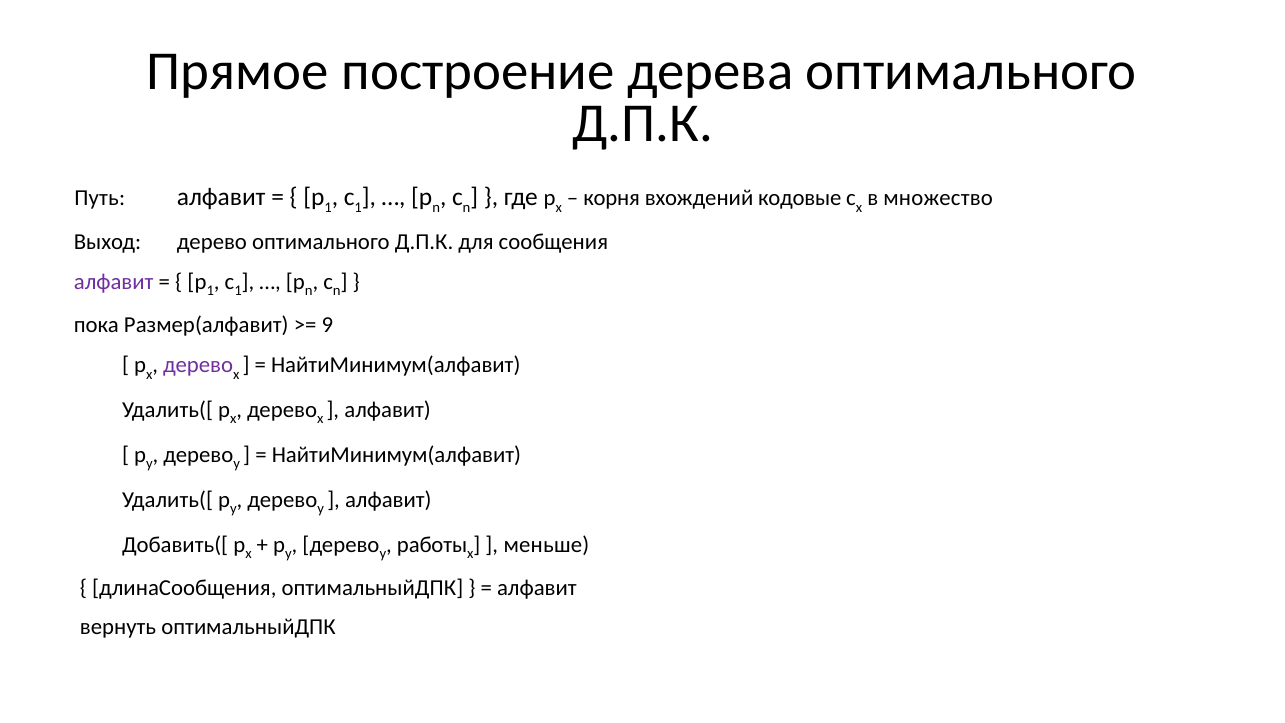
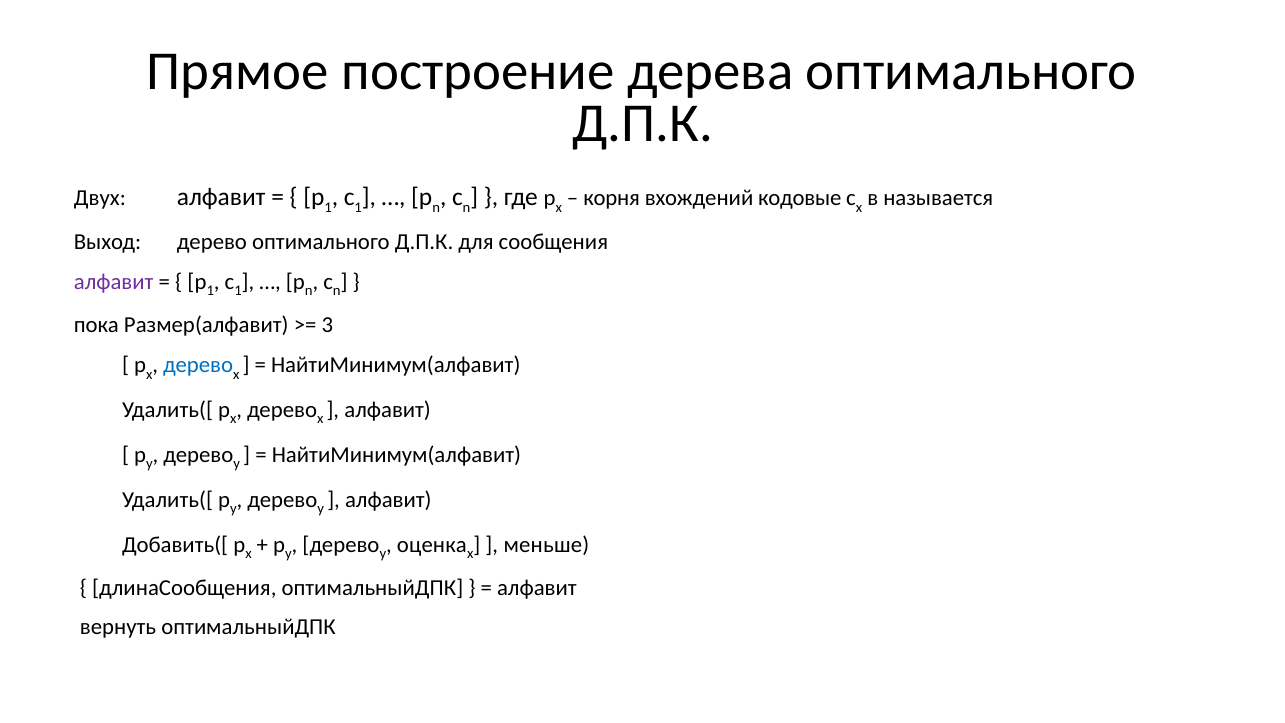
Путь: Путь -> Двух
множество: множество -> называется
9: 9 -> 3
дерево at (198, 365) colour: purple -> blue
работы: работы -> оценка
